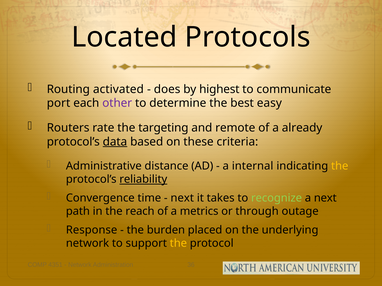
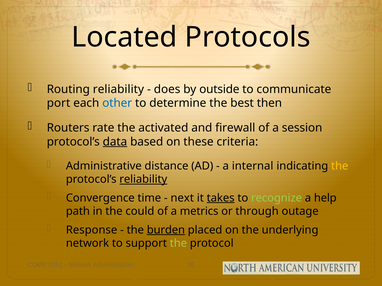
Routing activated: activated -> reliability
highest: highest -> outside
other colour: purple -> blue
easy: easy -> then
targeting: targeting -> activated
remote: remote -> firewall
already: already -> session
takes underline: none -> present
a next: next -> help
reach: reach -> could
burden underline: none -> present
the at (178, 244) colour: yellow -> light green
